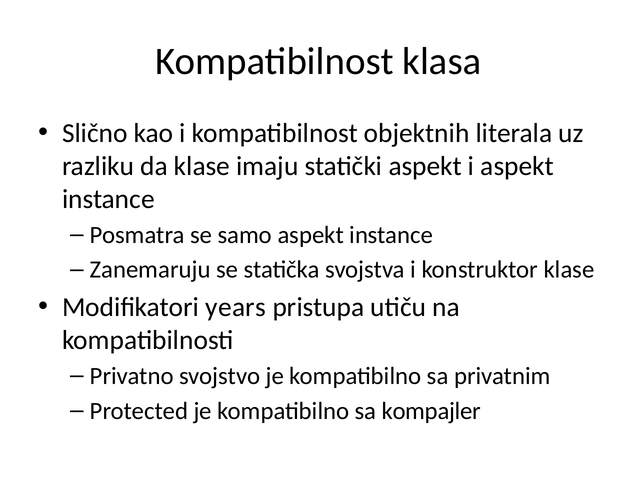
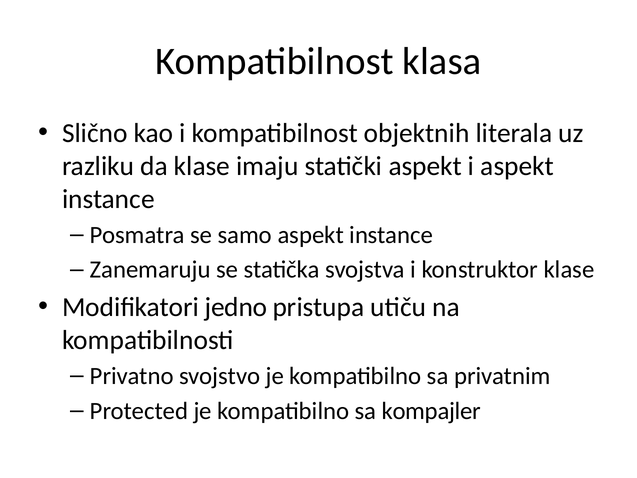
years: years -> jedno
